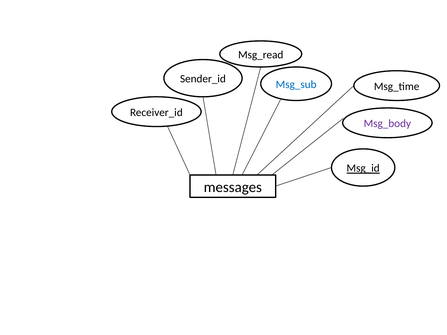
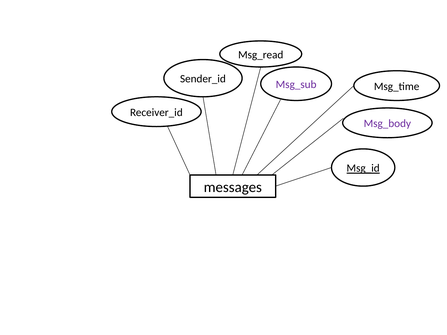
Msg_sub colour: blue -> purple
